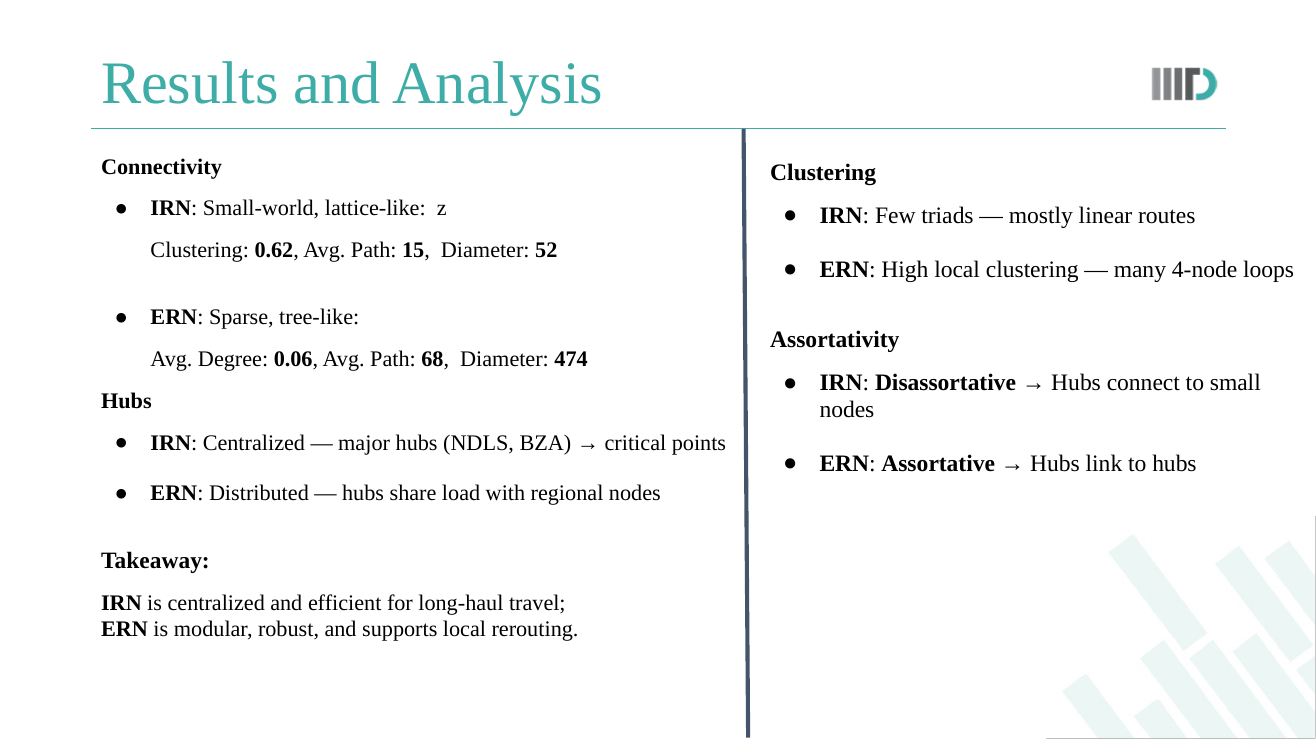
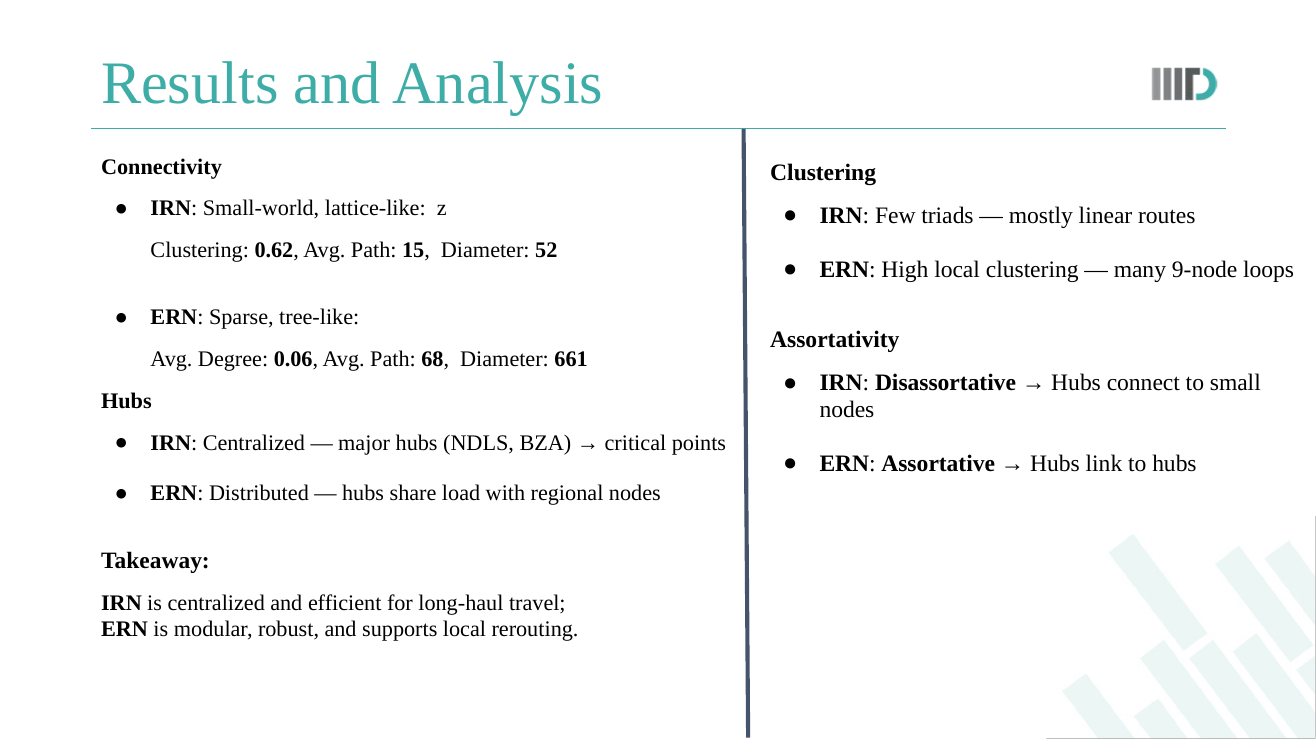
4-node: 4-node -> 9-node
474: 474 -> 661
